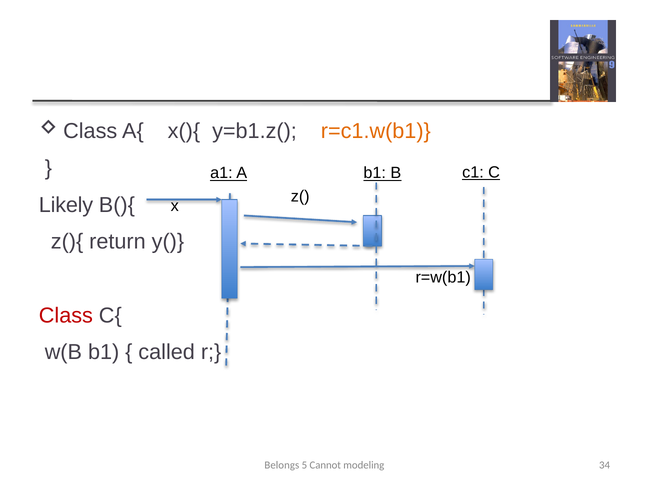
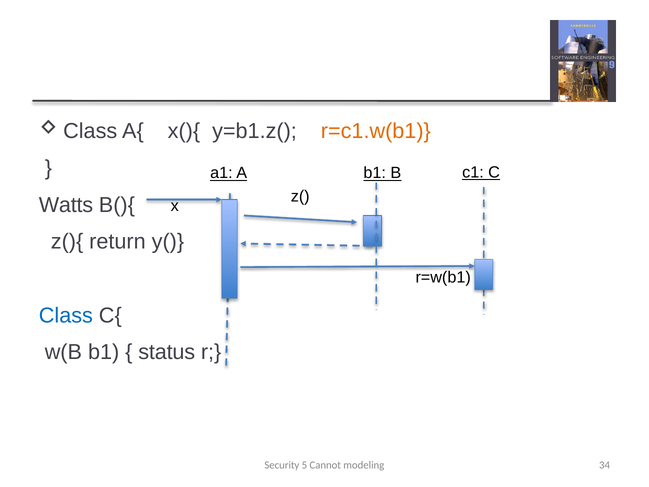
Likely: Likely -> Watts
Class colour: red -> blue
called: called -> status
Belongs: Belongs -> Security
